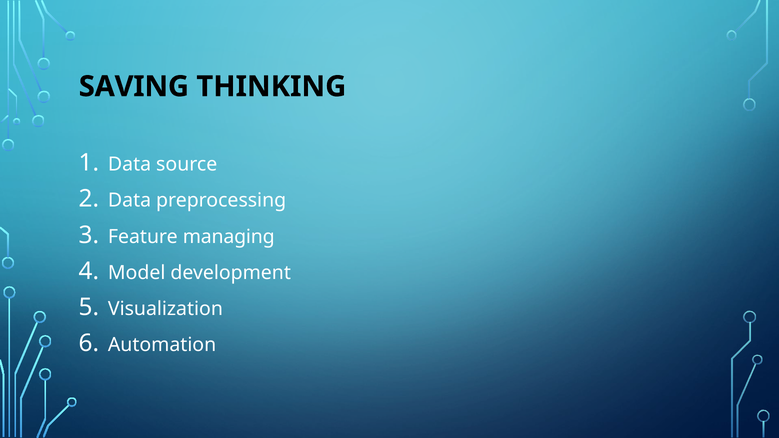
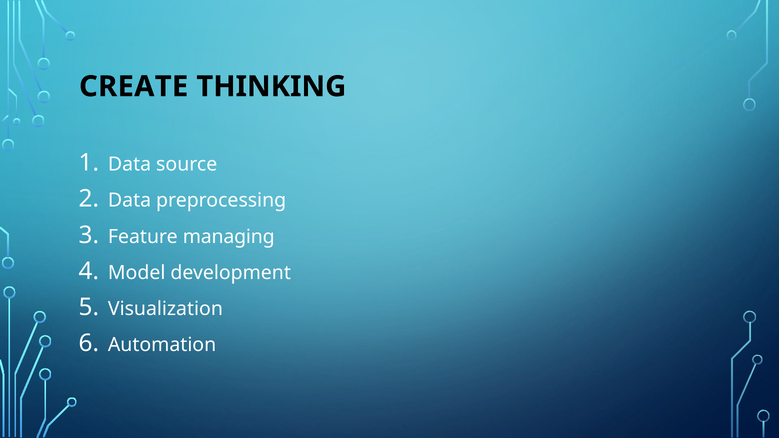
SAVING: SAVING -> CREATE
